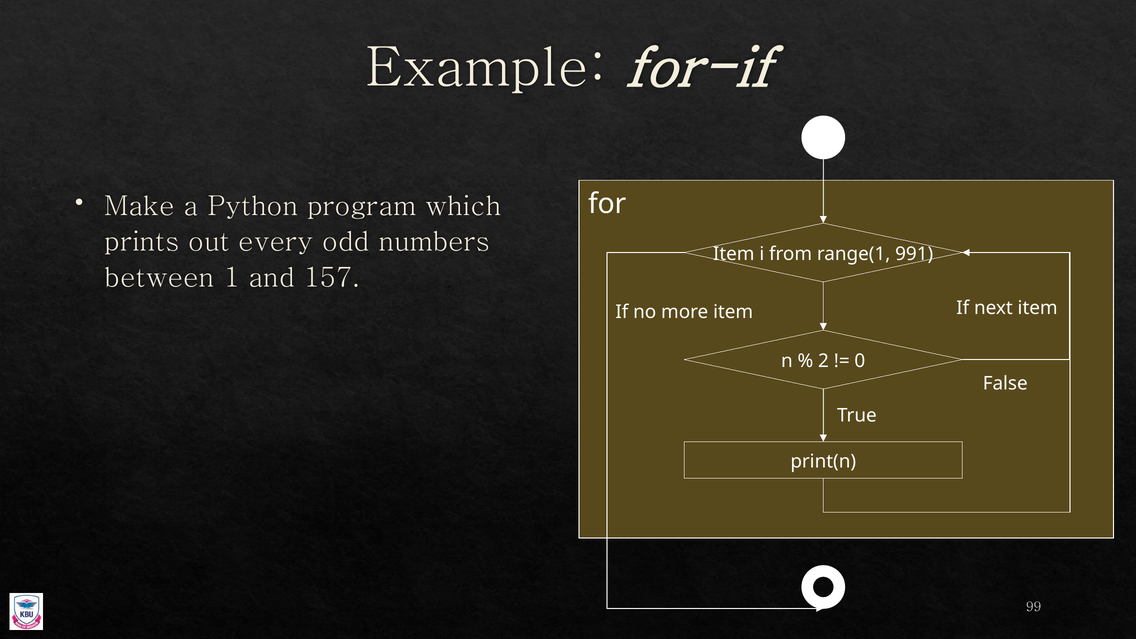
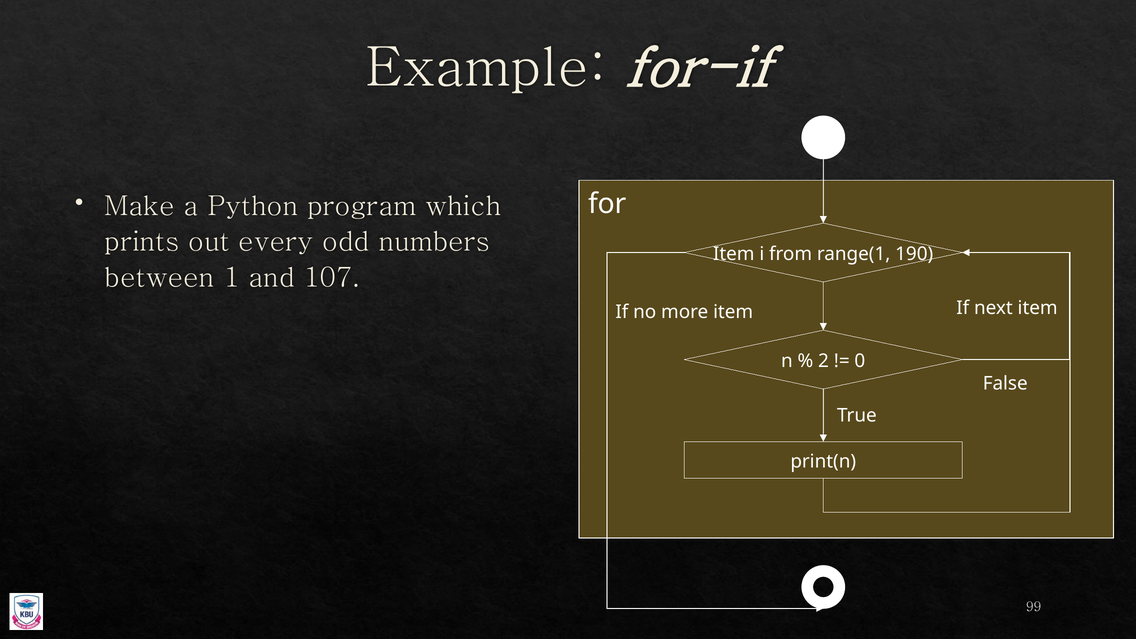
991: 991 -> 190
157: 157 -> 107
